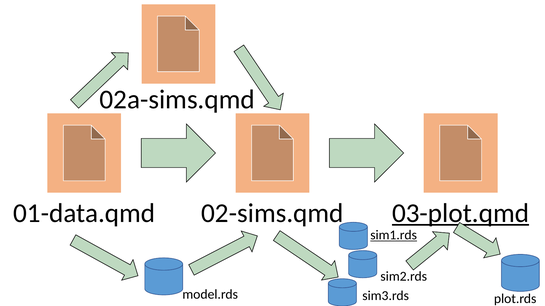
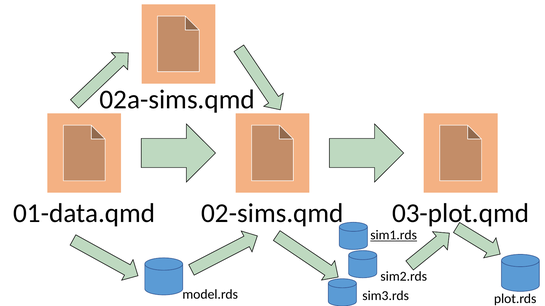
03-plot.qmd underline: present -> none
